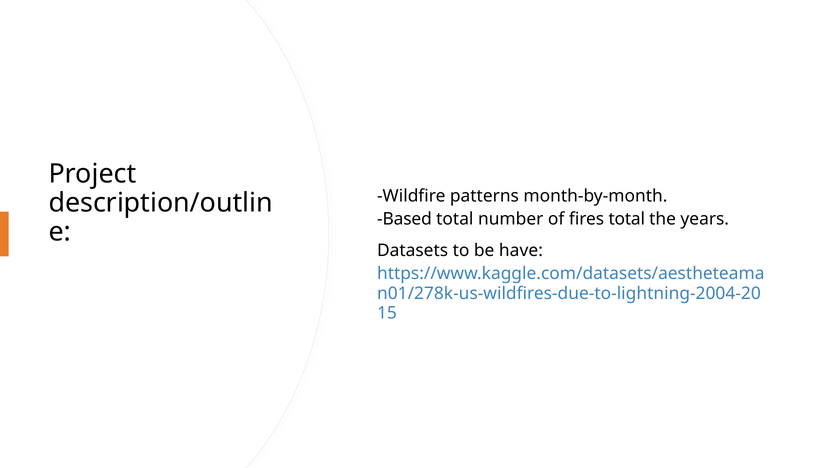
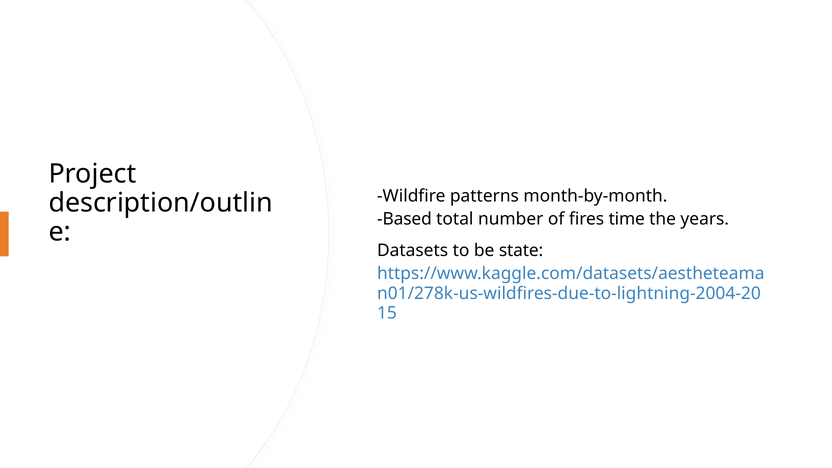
fires total: total -> time
have: have -> state
